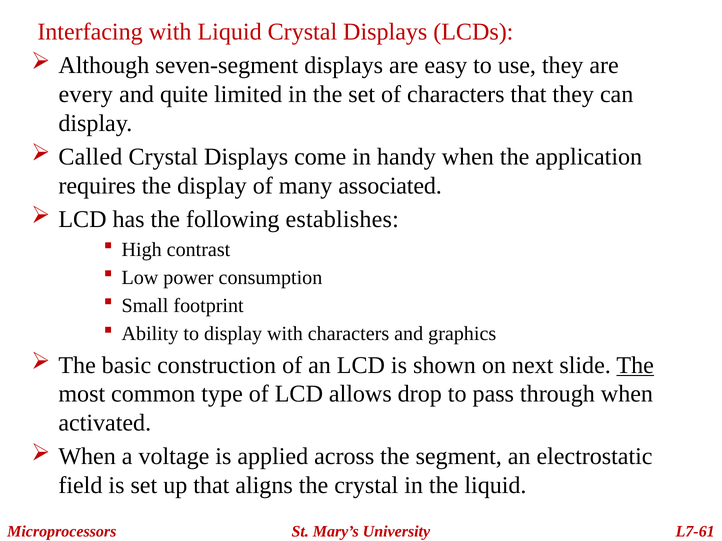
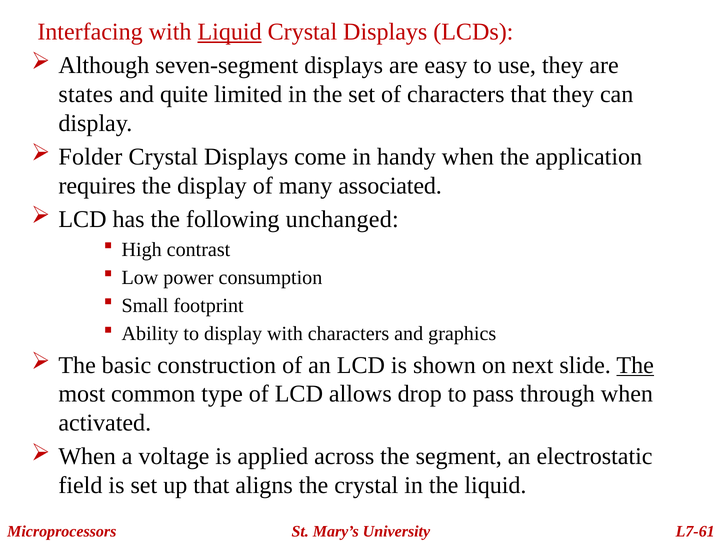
Liquid at (230, 32) underline: none -> present
every: every -> states
Called: Called -> Folder
establishes: establishes -> unchanged
